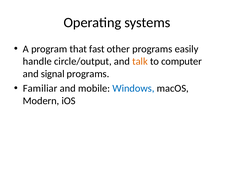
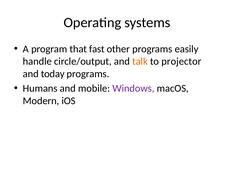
computer: computer -> projector
signal: signal -> today
Familiar: Familiar -> Humans
Windows colour: blue -> purple
